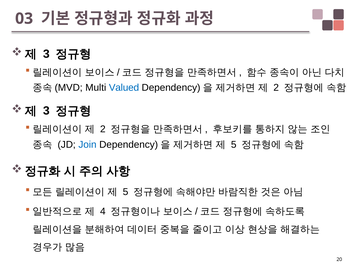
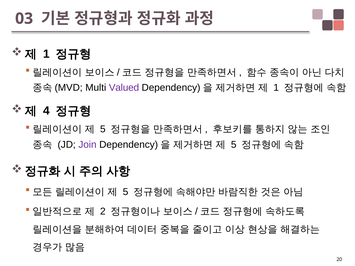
3 at (46, 54): 3 -> 1
Valued colour: blue -> purple
2 at (276, 88): 2 -> 1
3 at (46, 111): 3 -> 4
2 at (103, 129): 2 -> 5
Join colour: blue -> purple
4: 4 -> 2
